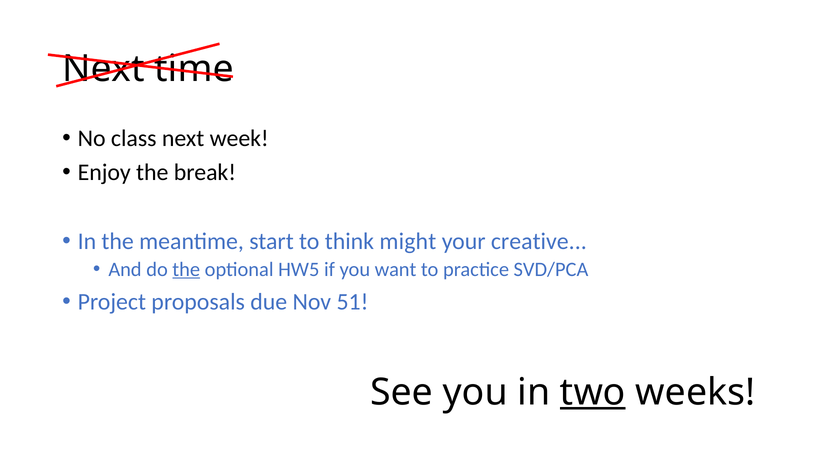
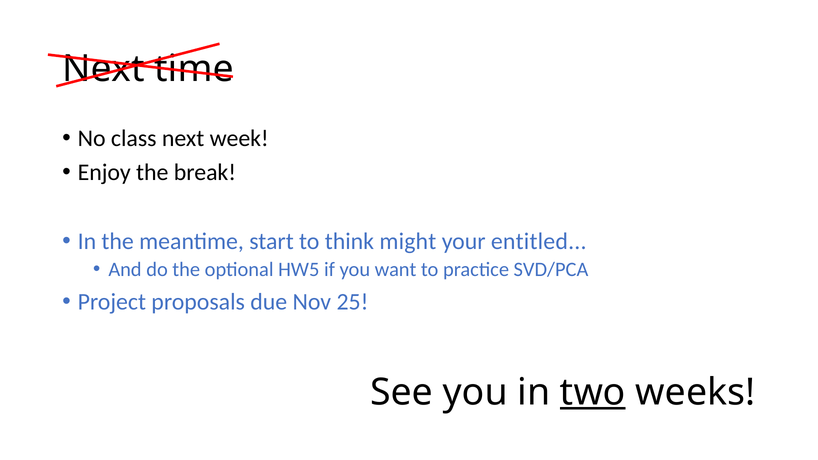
creative: creative -> entitled
the at (186, 269) underline: present -> none
51: 51 -> 25
